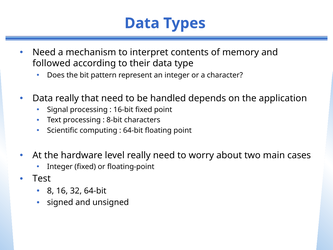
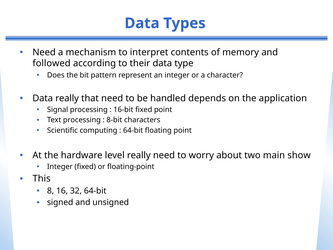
cases: cases -> show
Test: Test -> This
